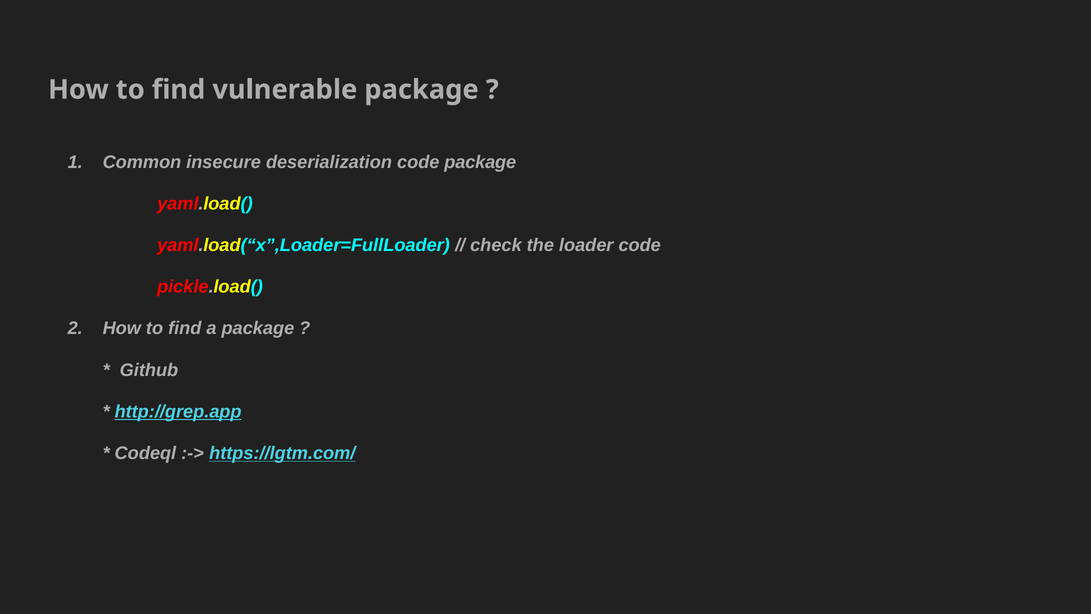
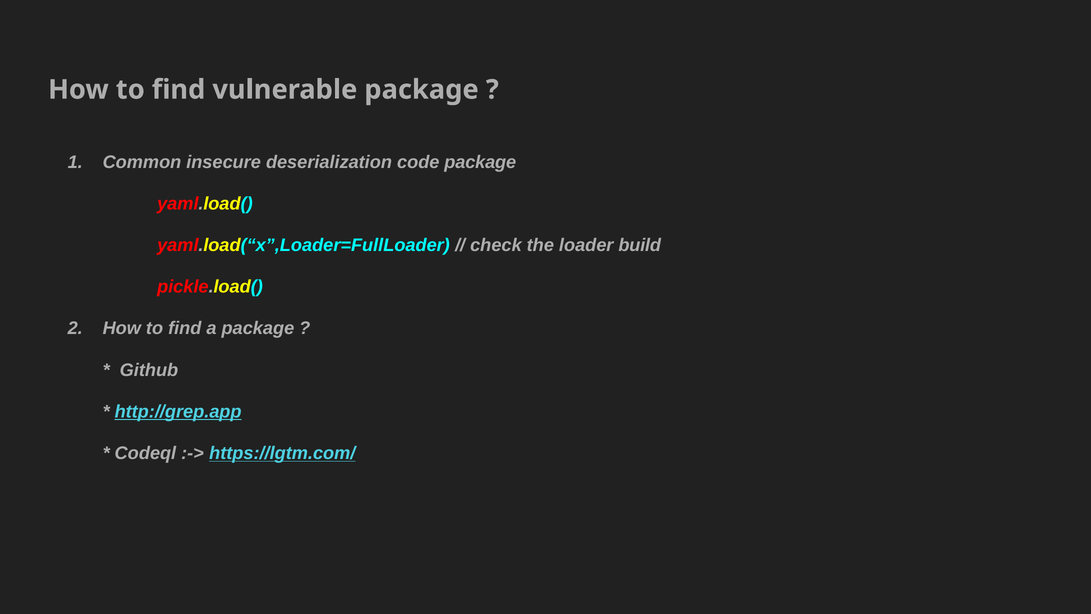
loader code: code -> build
